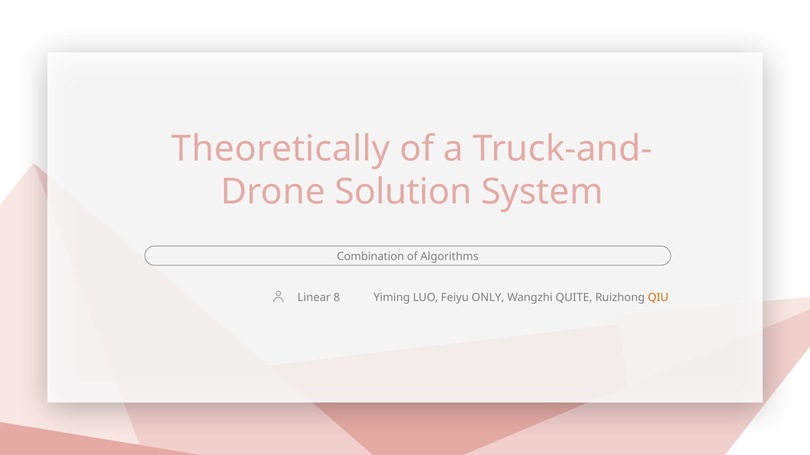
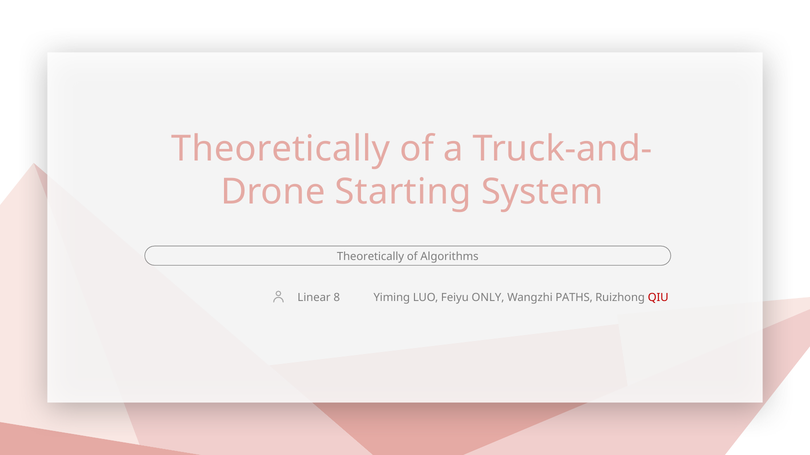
Solution: Solution -> Starting
Combination at (371, 257): Combination -> Theoretically
QUITE: QUITE -> PATHS
QIU colour: orange -> red
